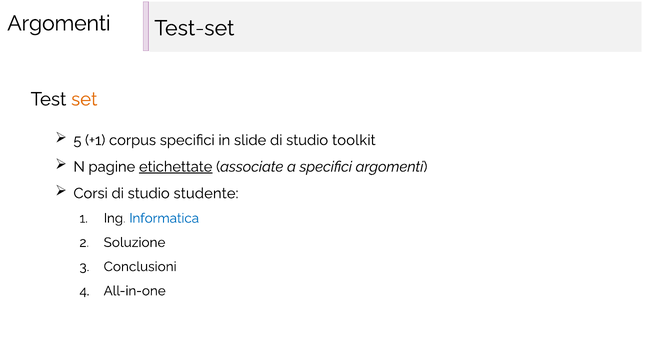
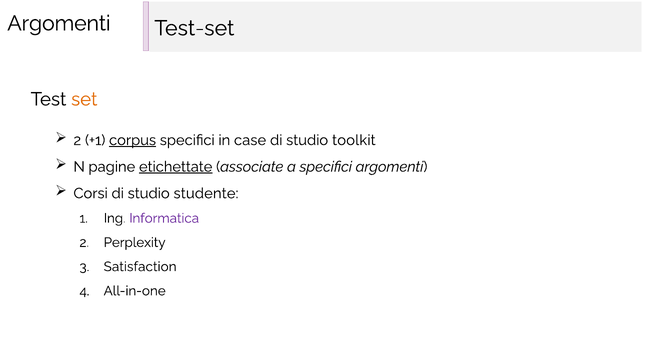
5 at (77, 140): 5 -> 2
corpus underline: none -> present
slide: slide -> case
Informatica colour: blue -> purple
Soluzione: Soluzione -> Perplexity
Conclusioni: Conclusioni -> Satisfaction
